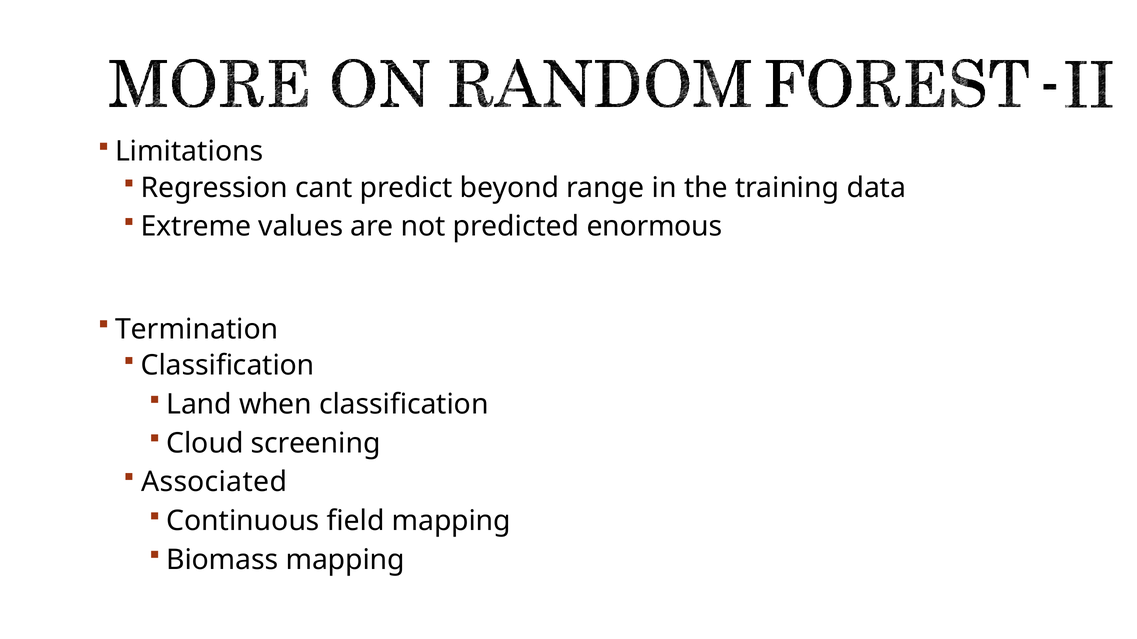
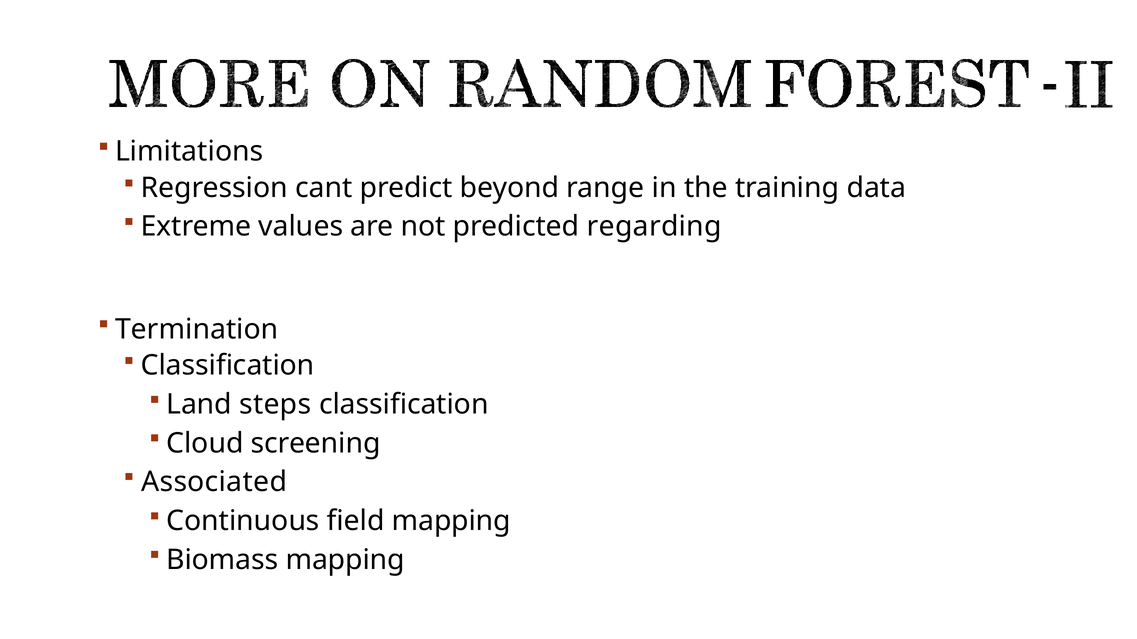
enormous: enormous -> regarding
when: when -> steps
